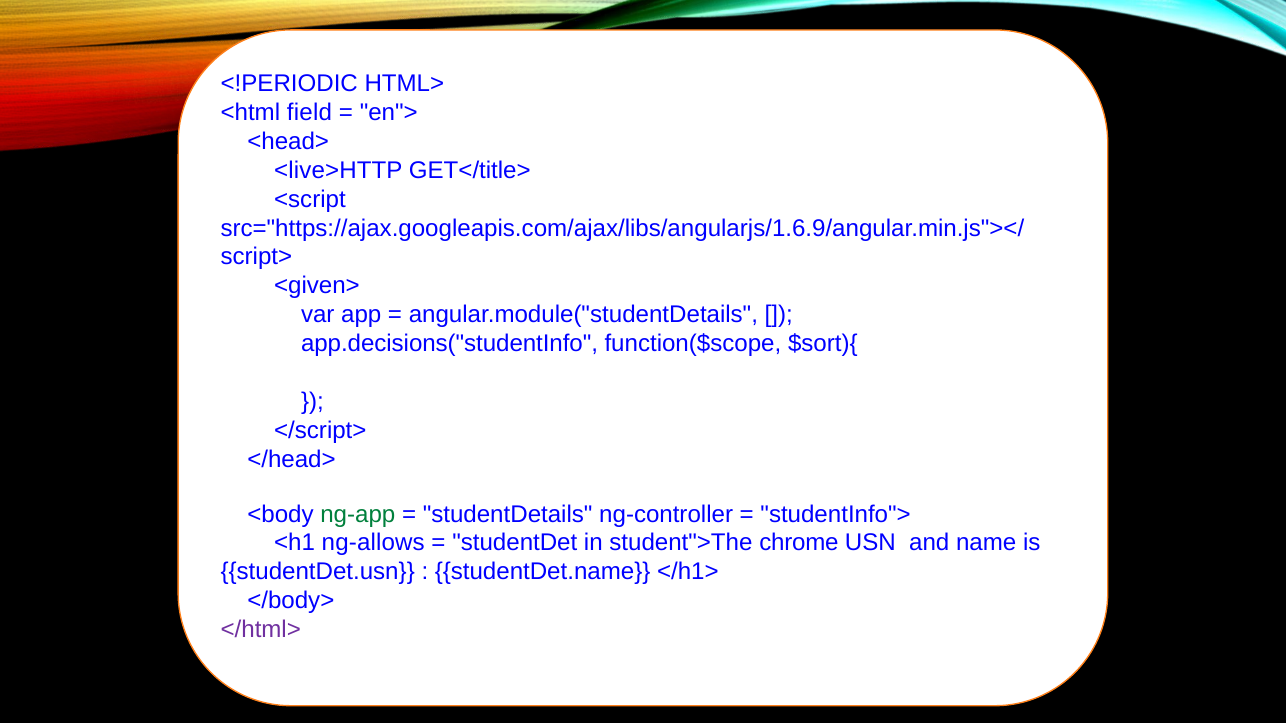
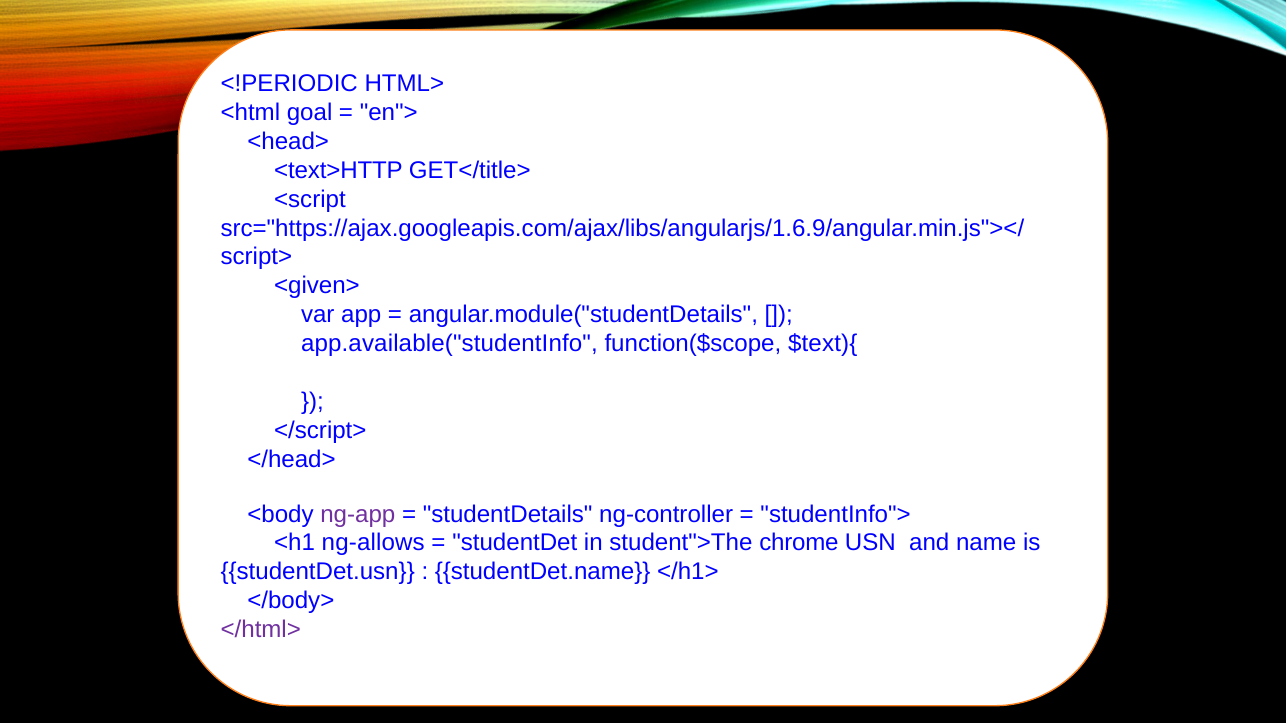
field: field -> goal
<live>HTTP: <live>HTTP -> <text>HTTP
app.decisions("studentInfo: app.decisions("studentInfo -> app.available("studentInfo
$sort){: $sort){ -> $text){
ng-app colour: green -> purple
